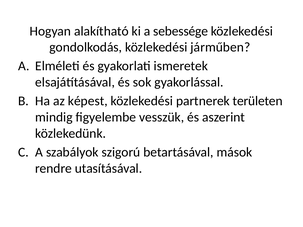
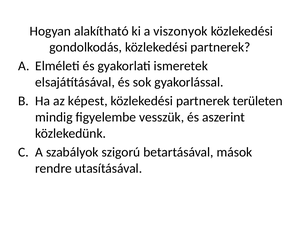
sebessége: sebessége -> viszonyok
gondolkodás közlekedési járműben: járműben -> partnerek
